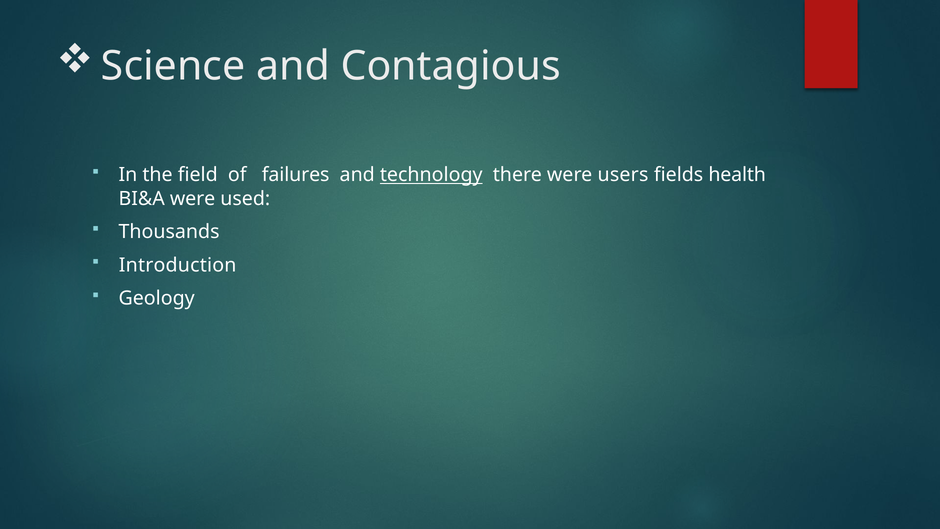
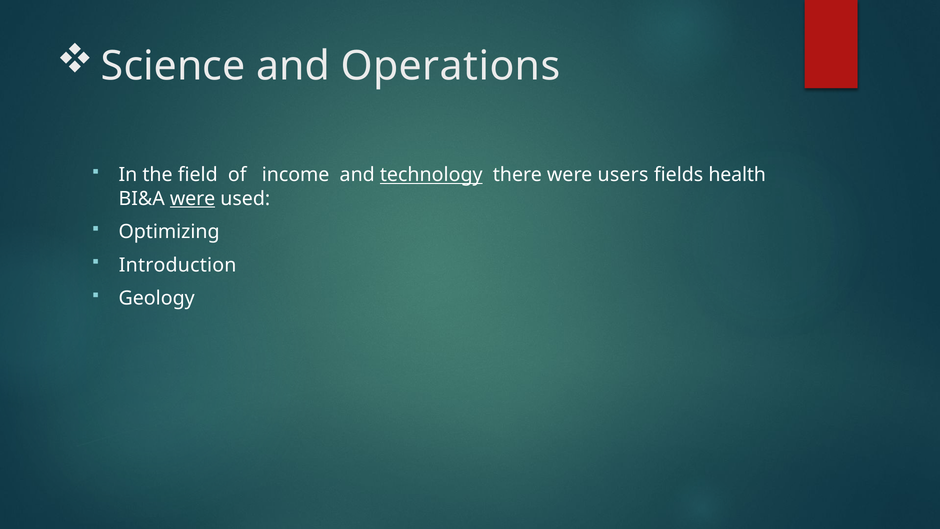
Contagious: Contagious -> Operations
failures: failures -> income
were at (193, 198) underline: none -> present
Thousands: Thousands -> Optimizing
